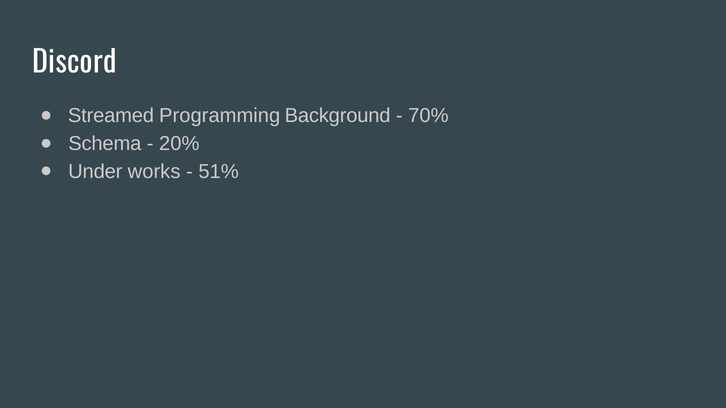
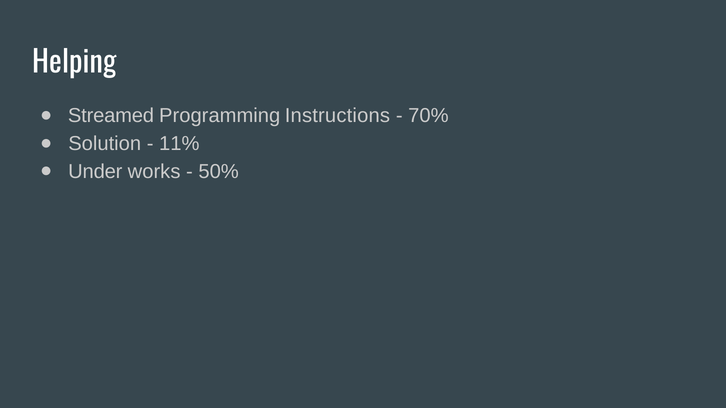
Discord: Discord -> Helping
Background: Background -> Instructions
Schema: Schema -> Solution
20%: 20% -> 11%
51%: 51% -> 50%
